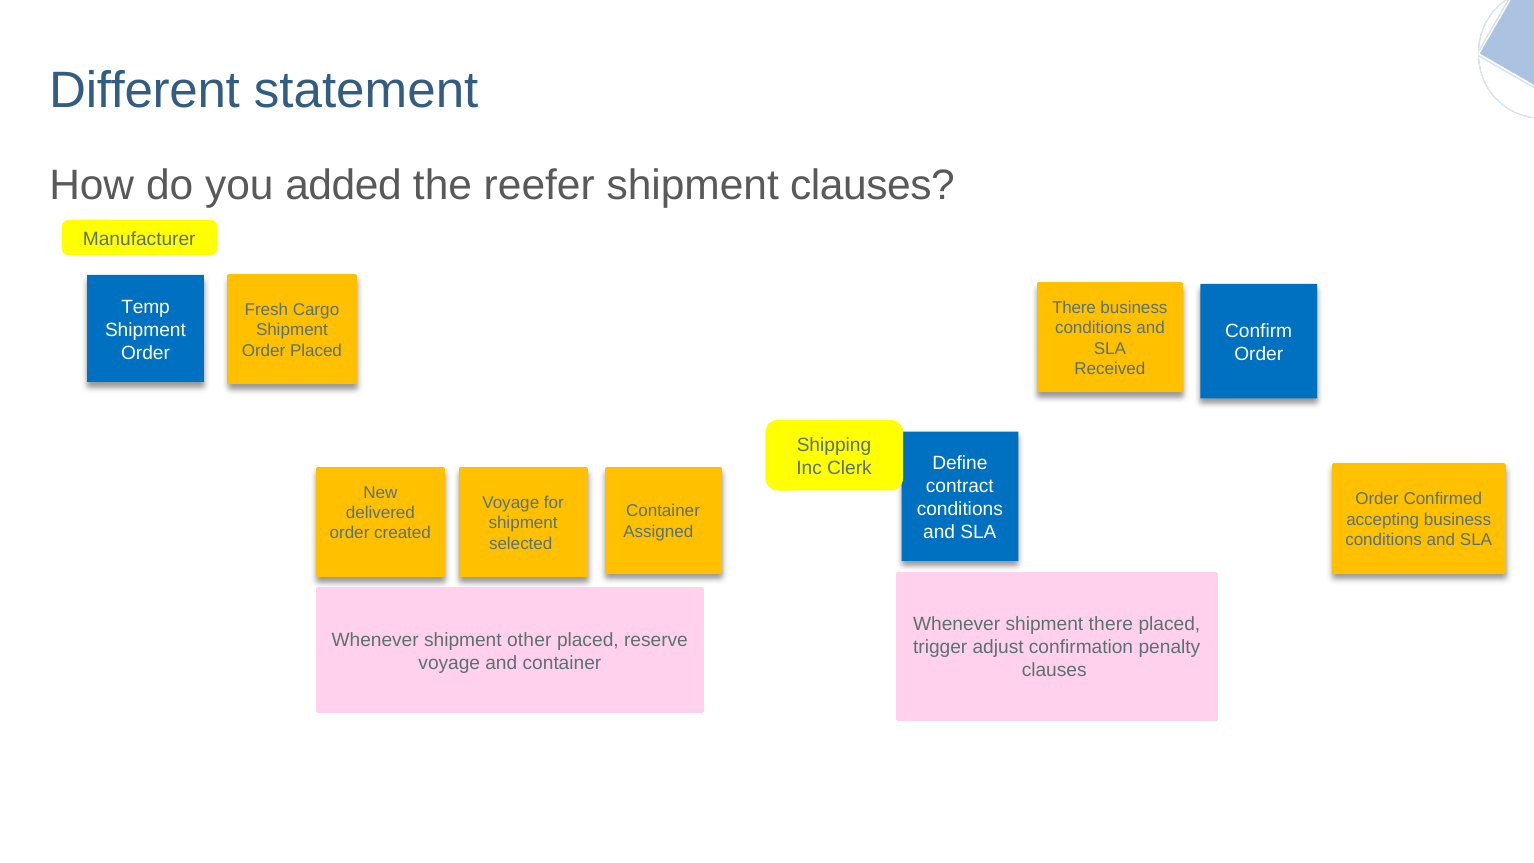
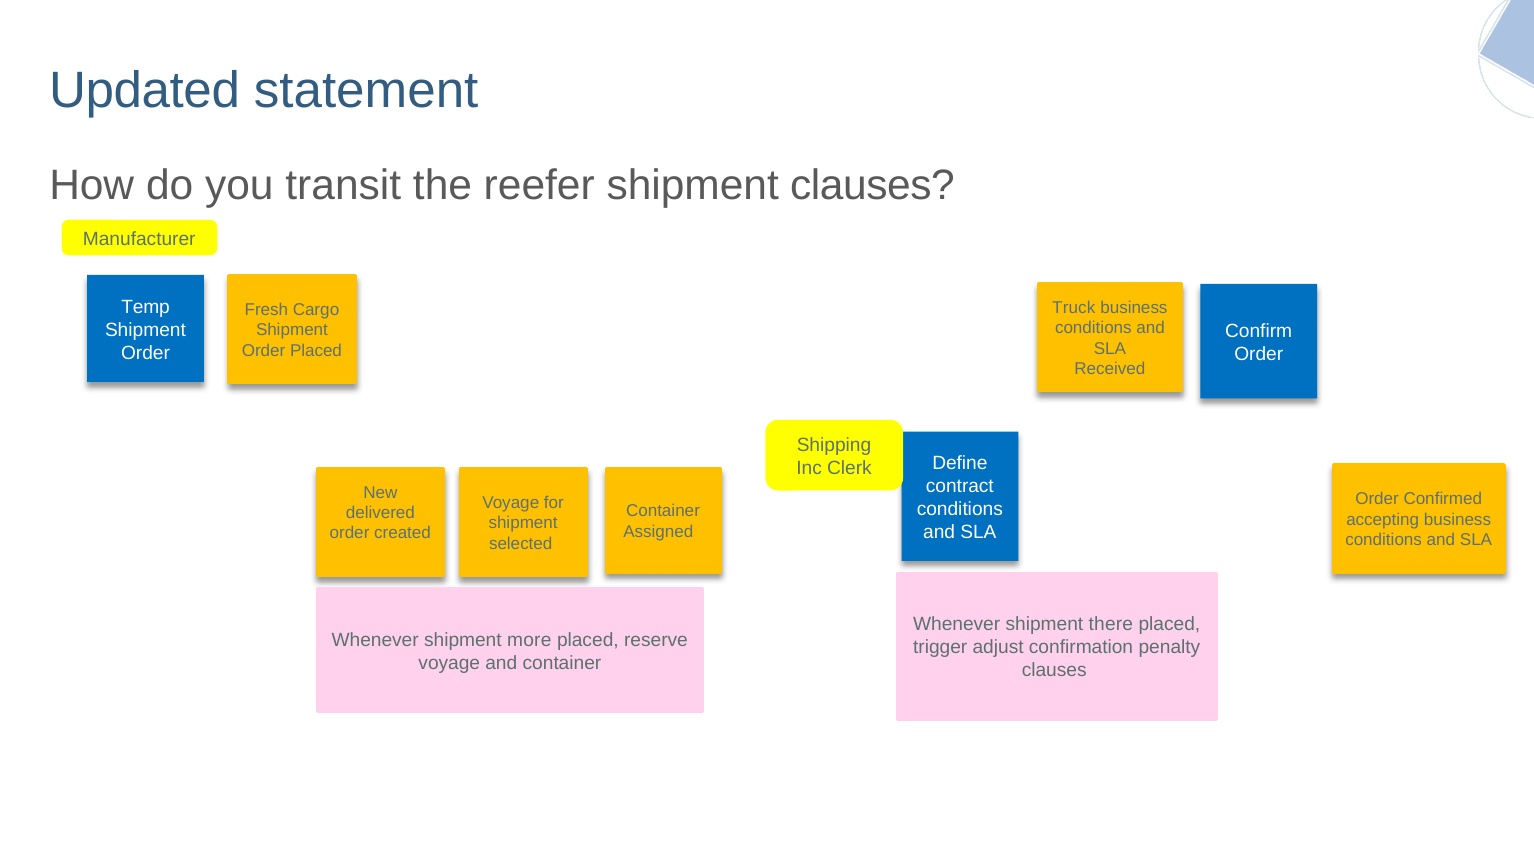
Different: Different -> Updated
added: added -> transit
There at (1074, 308): There -> Truck
other: other -> more
